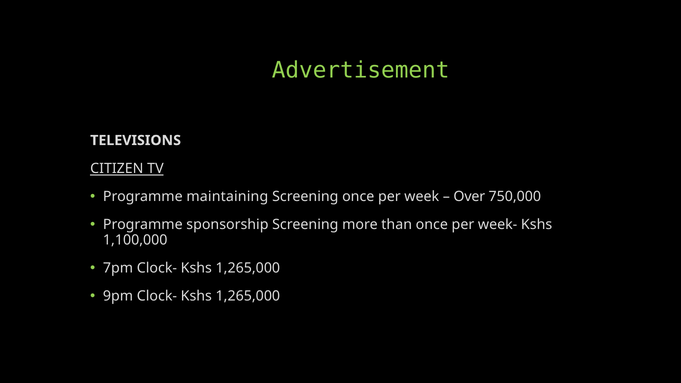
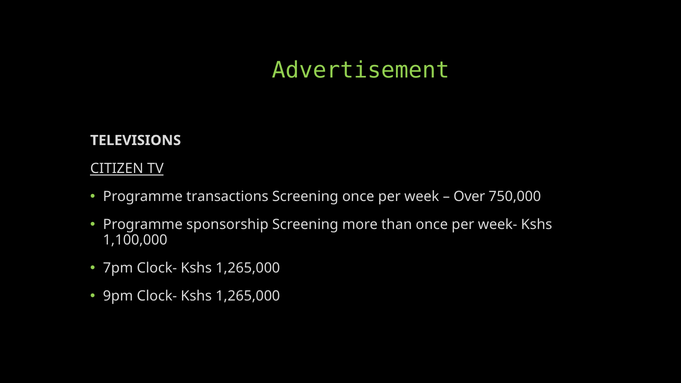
maintaining: maintaining -> transactions
